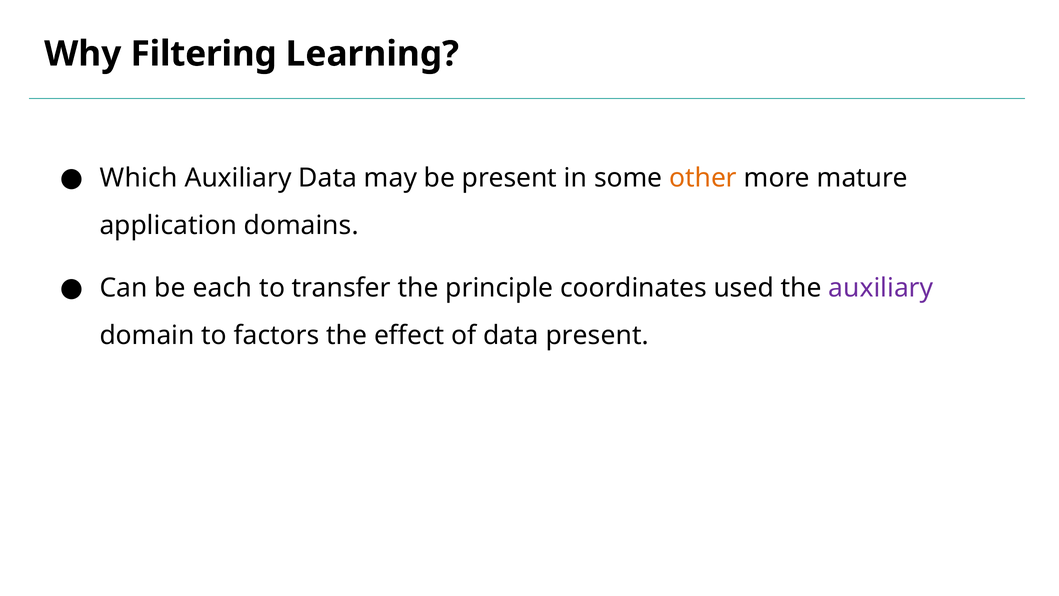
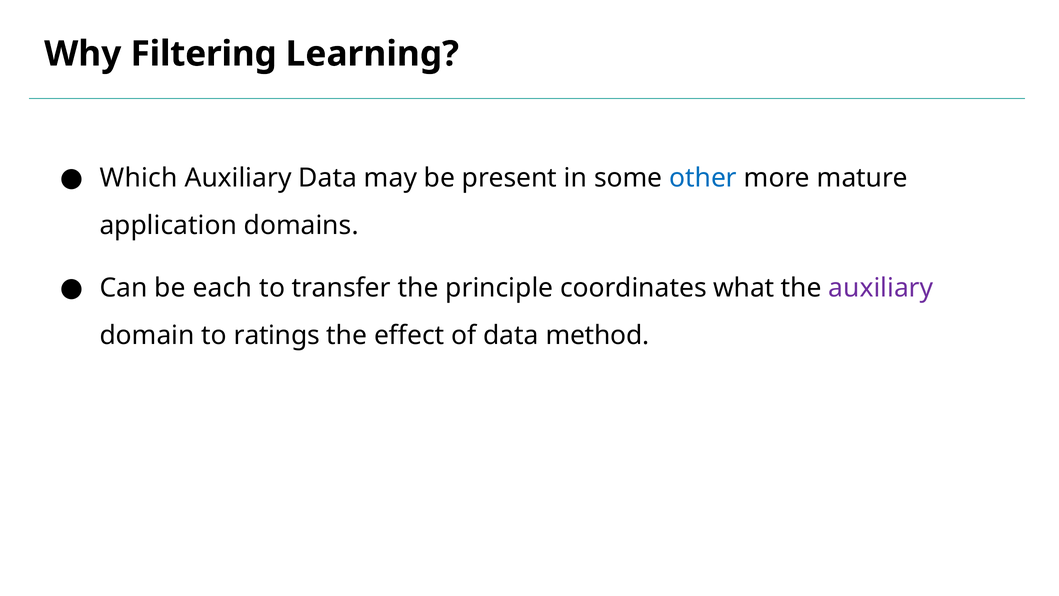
other colour: orange -> blue
used: used -> what
factors: factors -> ratings
data present: present -> method
